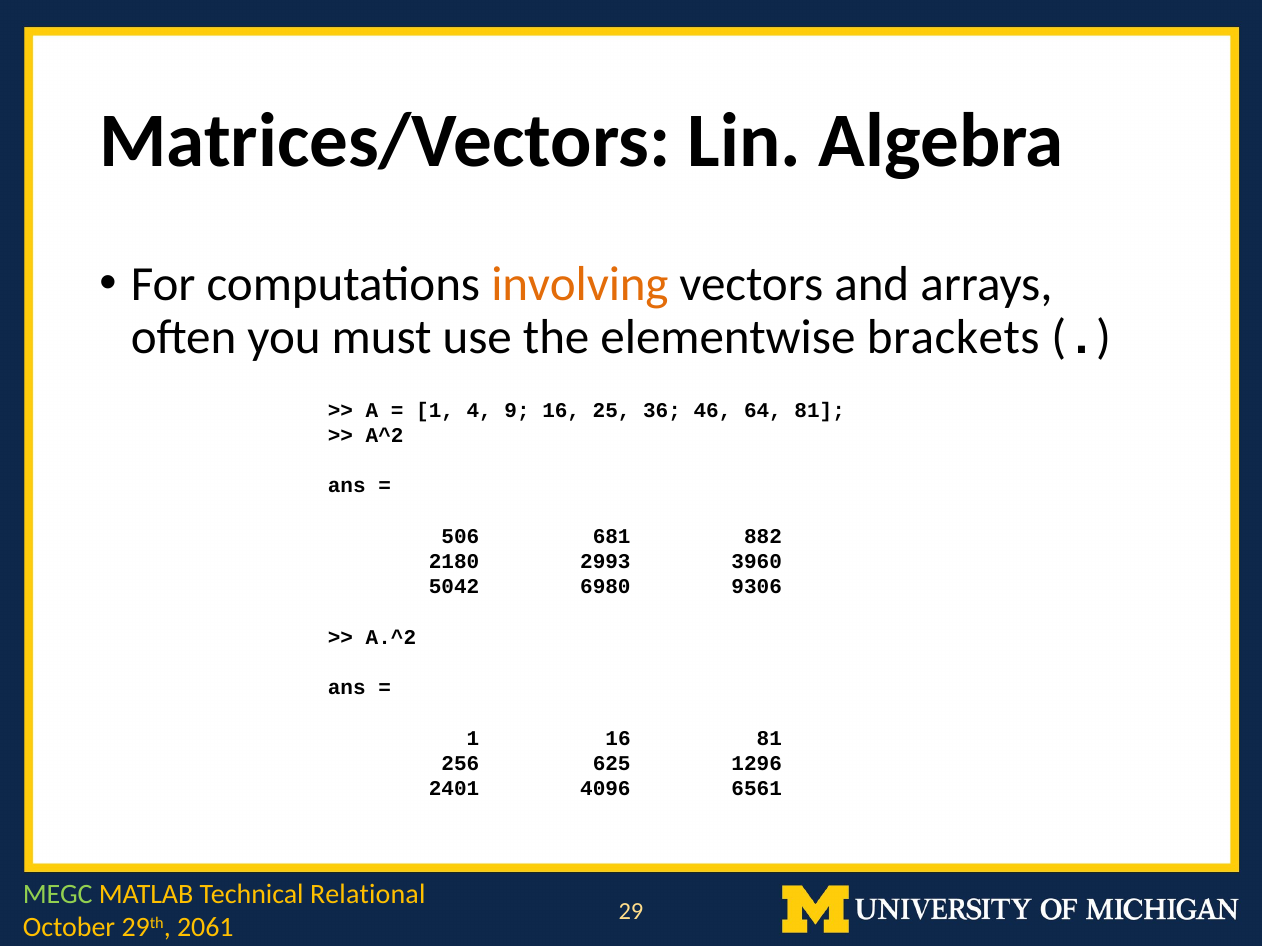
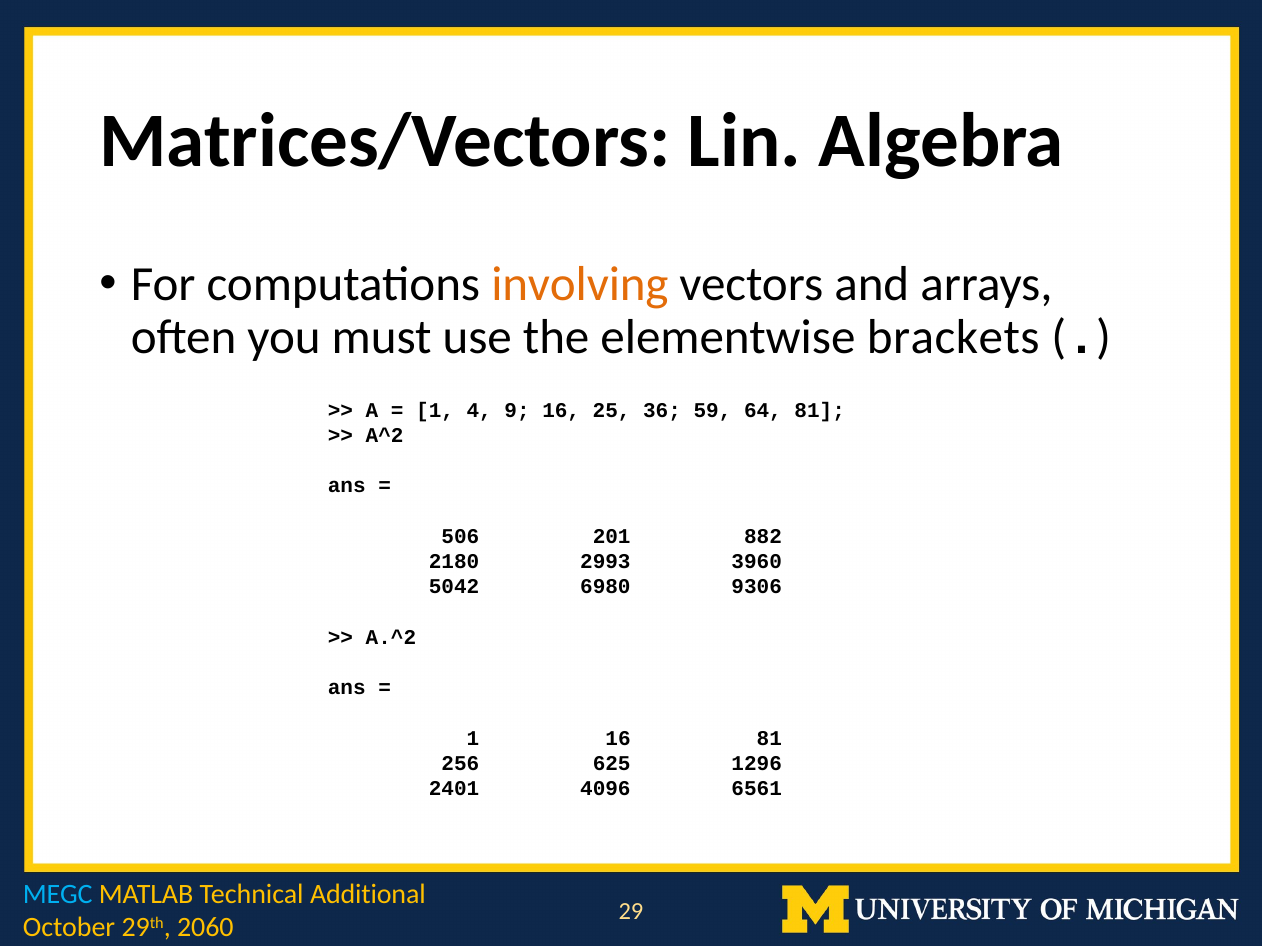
46: 46 -> 59
681: 681 -> 201
MEGC colour: light green -> light blue
Relational: Relational -> Additional
2061: 2061 -> 2060
